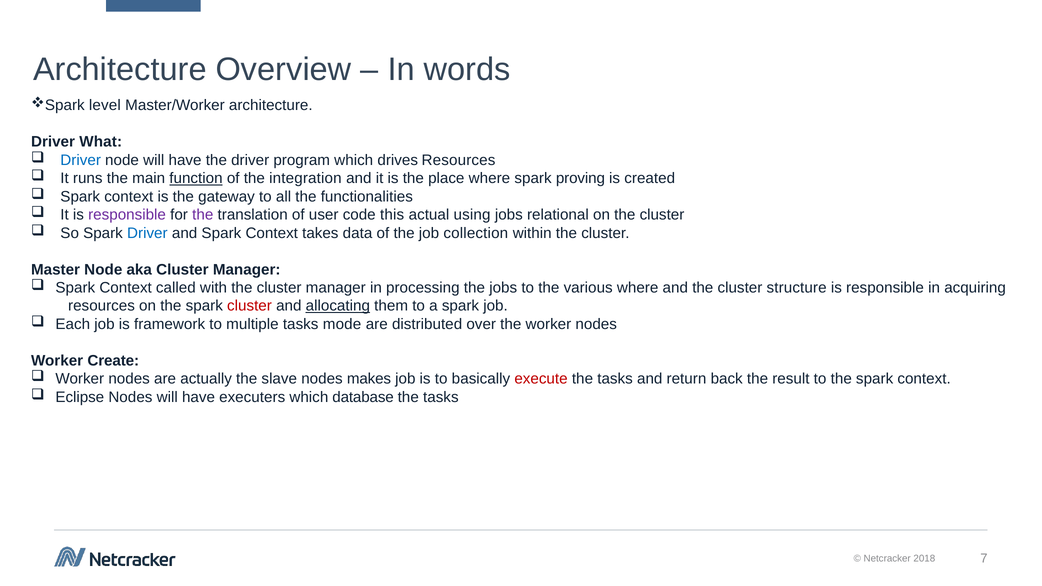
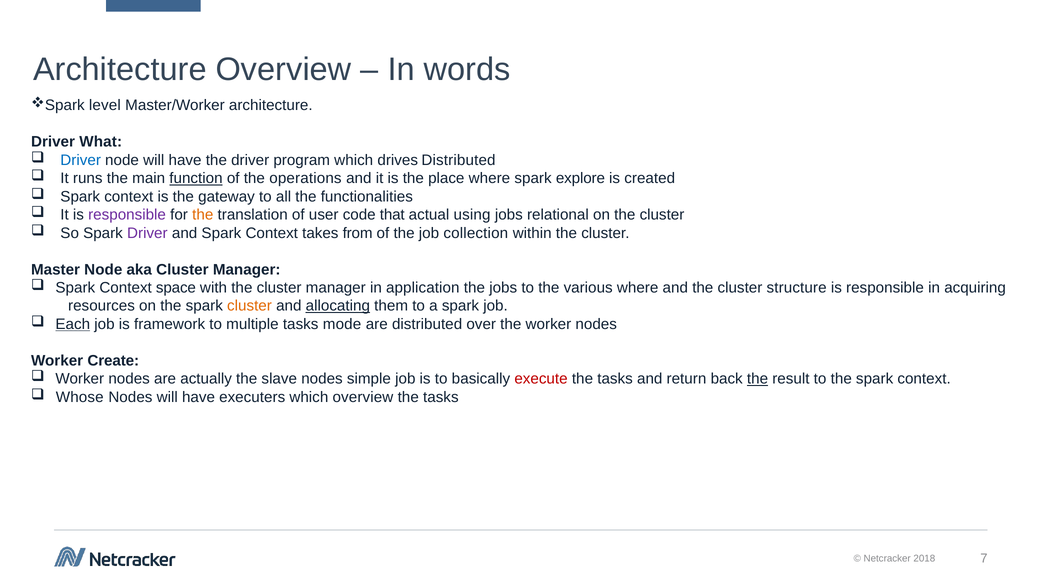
drives Resources: Resources -> Distributed
integration: integration -> operations
proving: proving -> explore
the at (203, 215) colour: purple -> orange
this: this -> that
Driver at (147, 233) colour: blue -> purple
data: data -> from
called: called -> space
processing: processing -> application
cluster at (249, 306) colour: red -> orange
Each underline: none -> present
makes: makes -> simple
the at (758, 379) underline: none -> present
Eclipse: Eclipse -> Whose
which database: database -> overview
